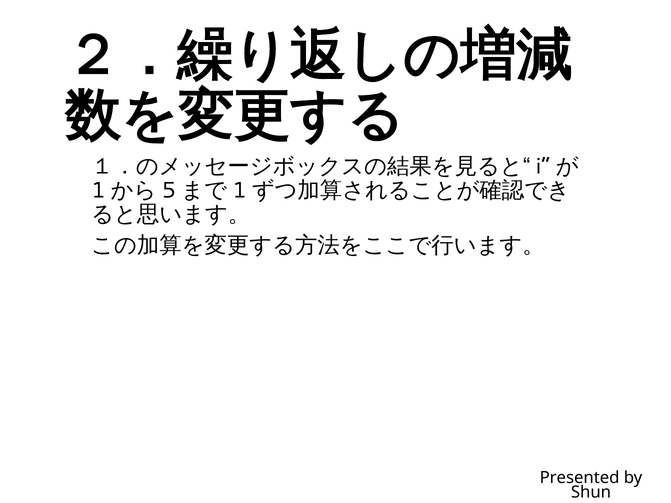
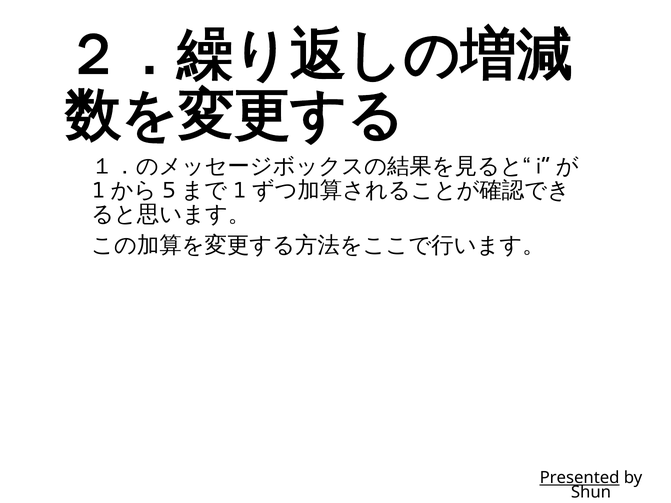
Presented underline: none -> present
